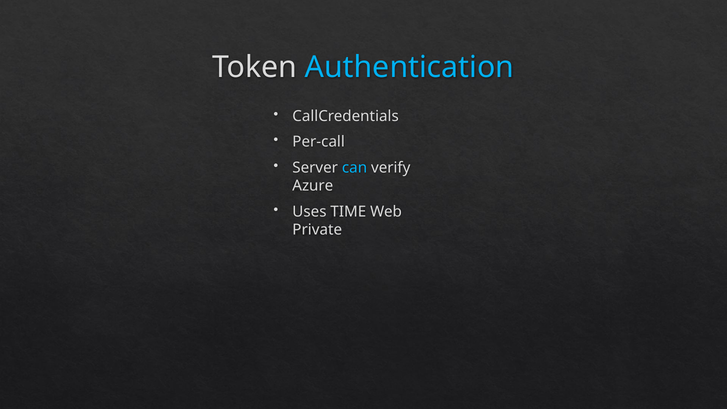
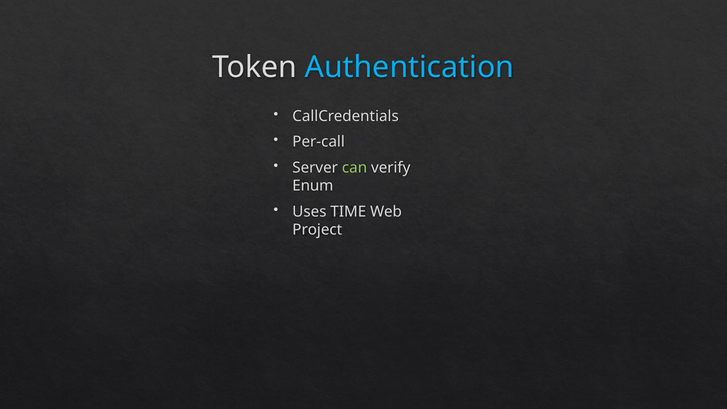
can colour: light blue -> light green
Azure: Azure -> Enum
Private: Private -> Project
